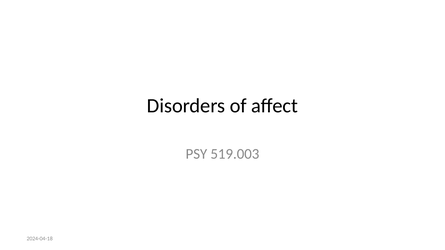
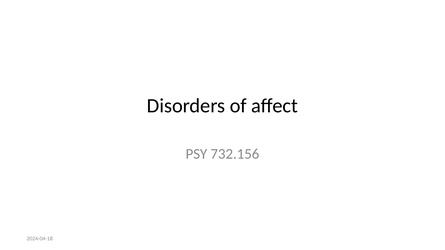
519.003: 519.003 -> 732.156
